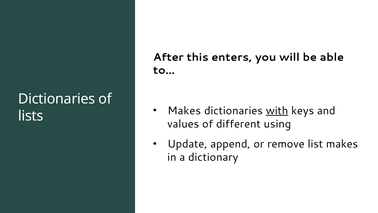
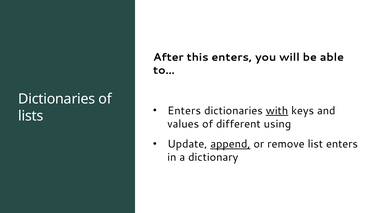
Makes at (184, 110): Makes -> Enters
append underline: none -> present
list makes: makes -> enters
